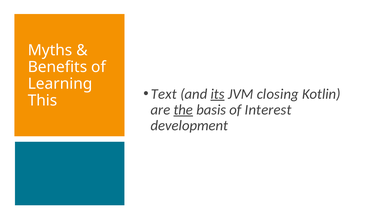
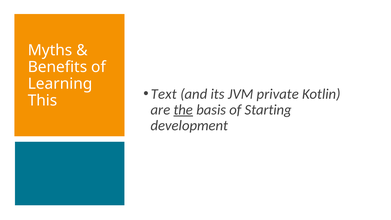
its underline: present -> none
closing: closing -> private
Interest: Interest -> Starting
